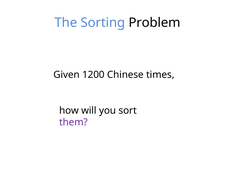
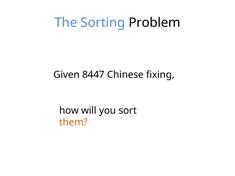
1200: 1200 -> 8447
times: times -> fixing
them colour: purple -> orange
